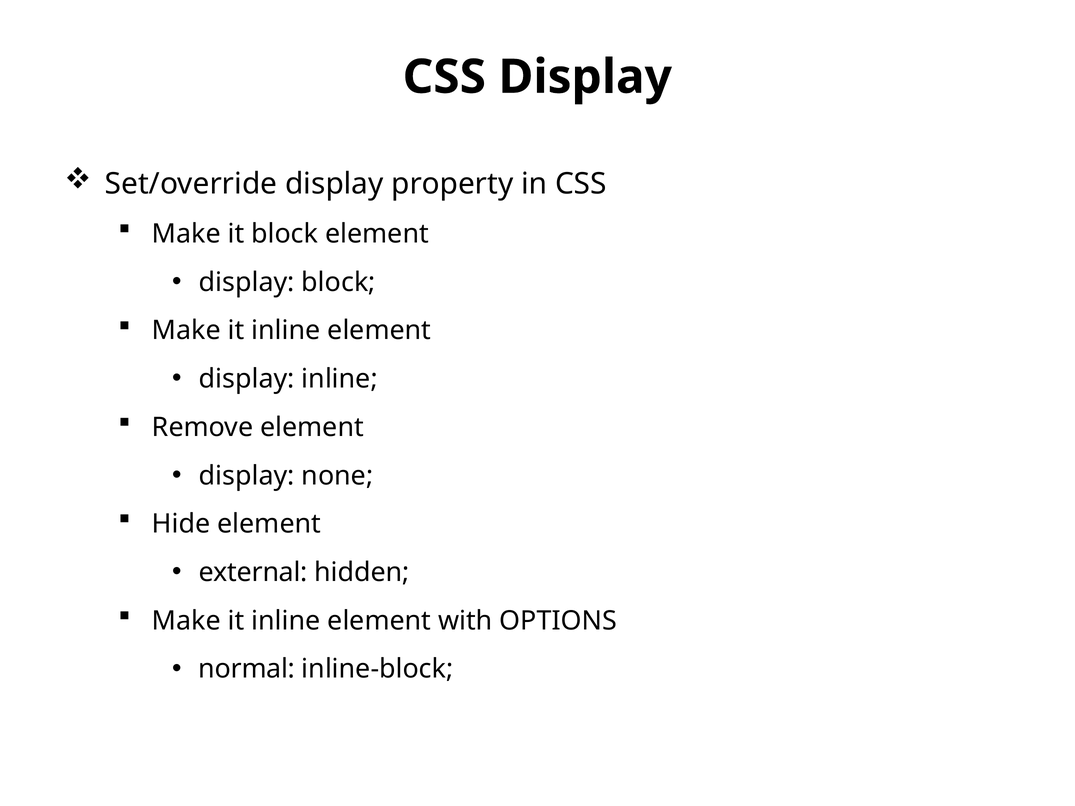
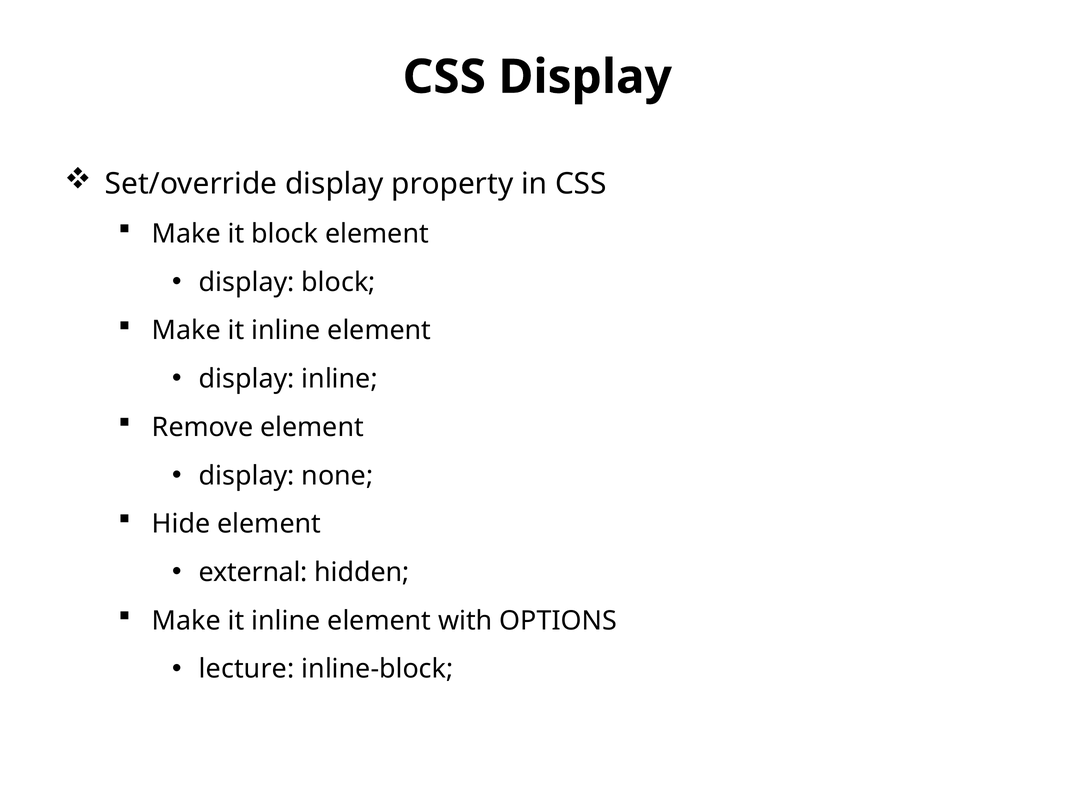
normal: normal -> lecture
